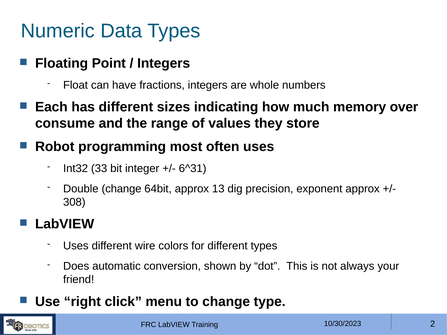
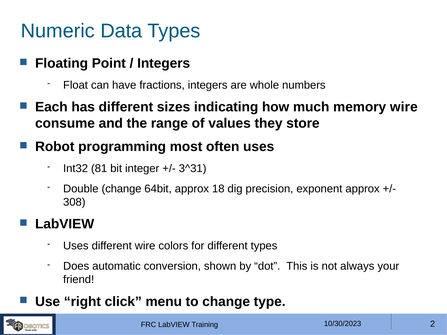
memory over: over -> wire
33: 33 -> 81
6^31: 6^31 -> 3^31
13: 13 -> 18
